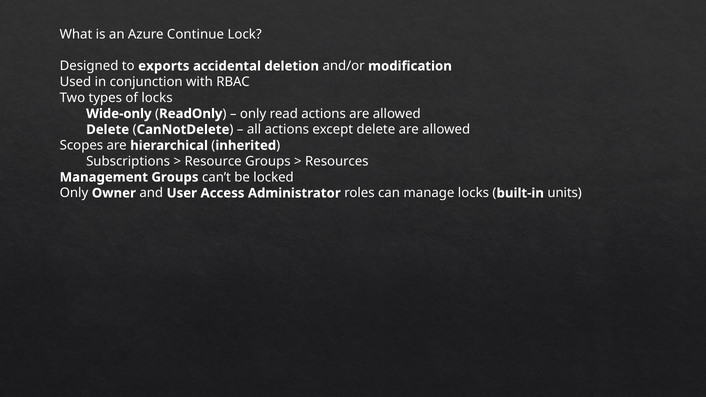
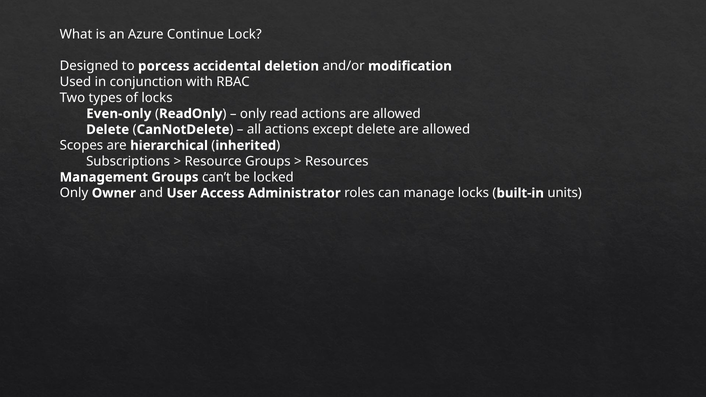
exports: exports -> porcess
Wide-only: Wide-only -> Even-only
